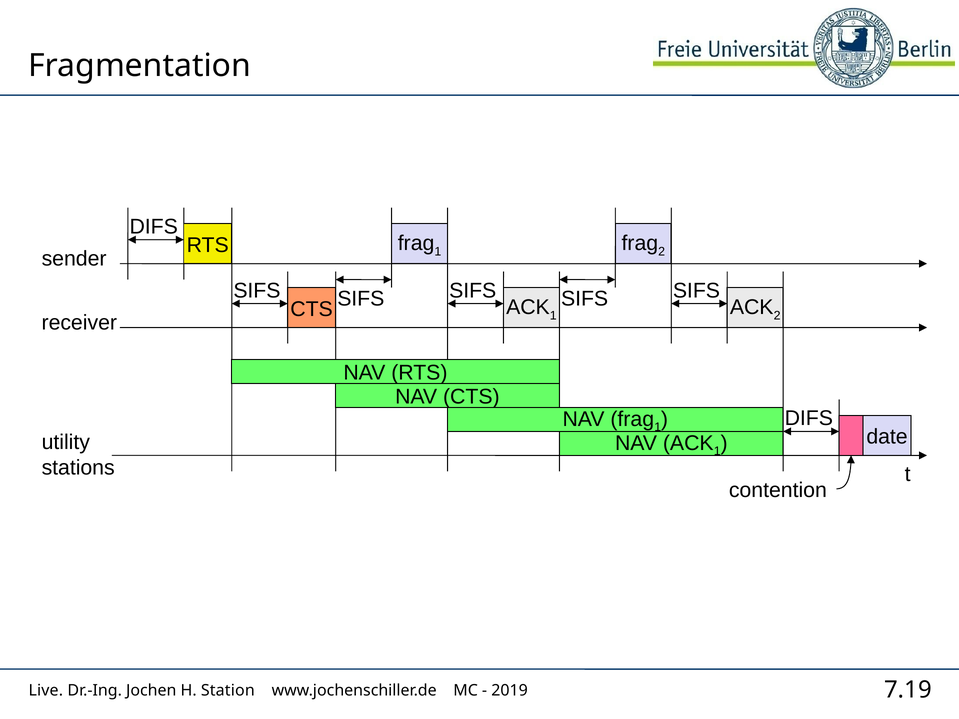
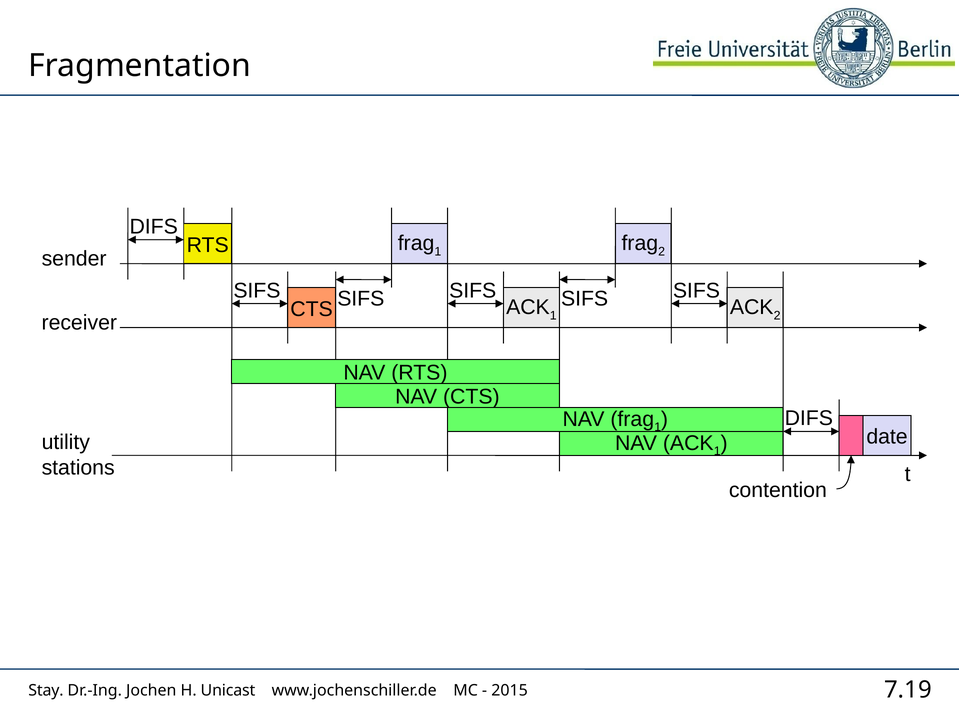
Live: Live -> Stay
Station: Station -> Unicast
2019: 2019 -> 2015
